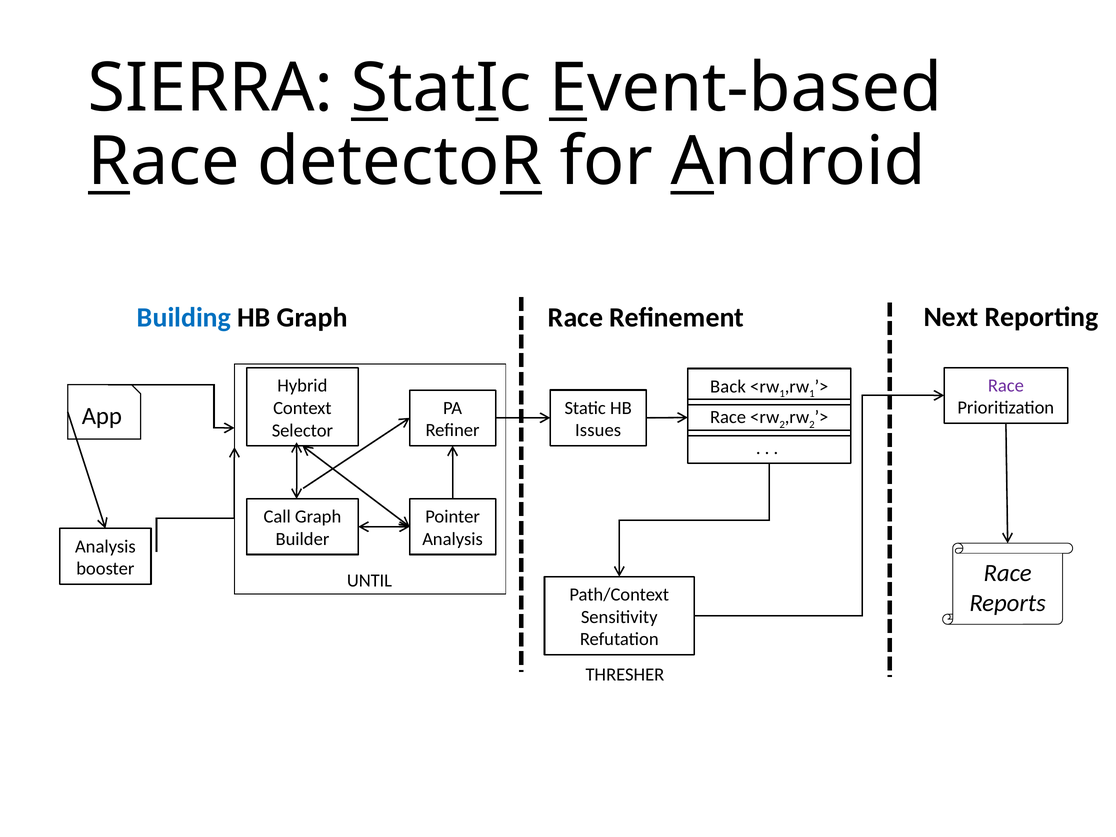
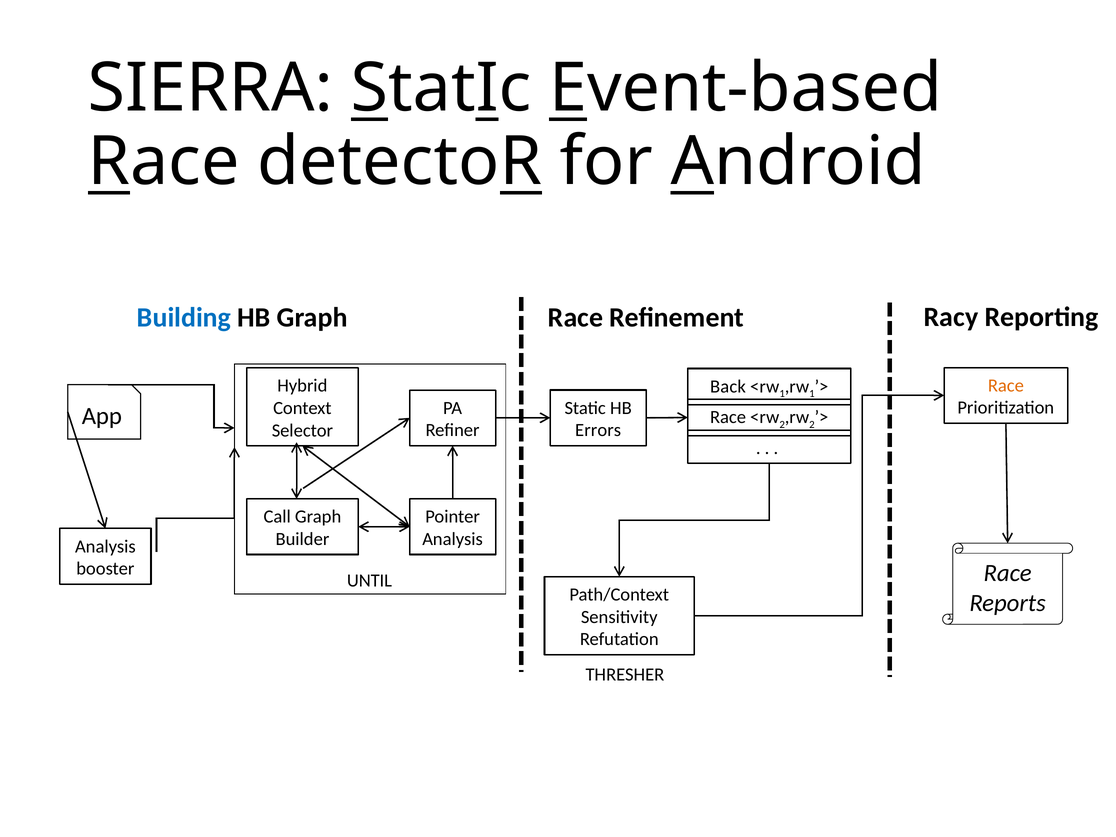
Next: Next -> Racy
Race at (1006, 386) colour: purple -> orange
Issues: Issues -> Errors
